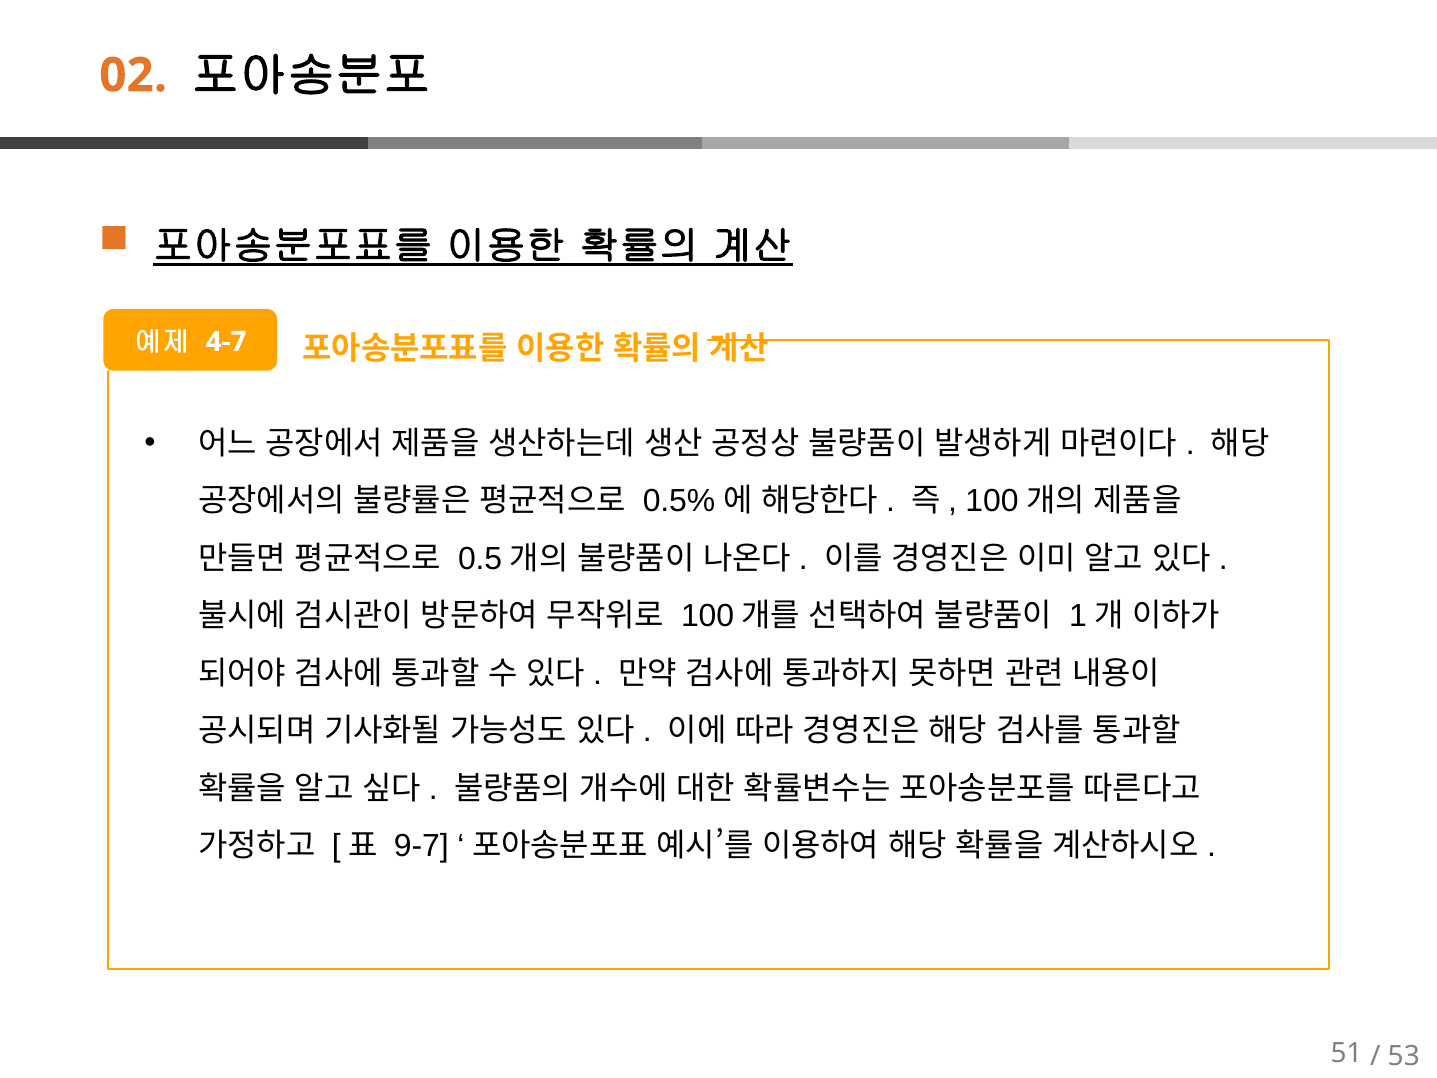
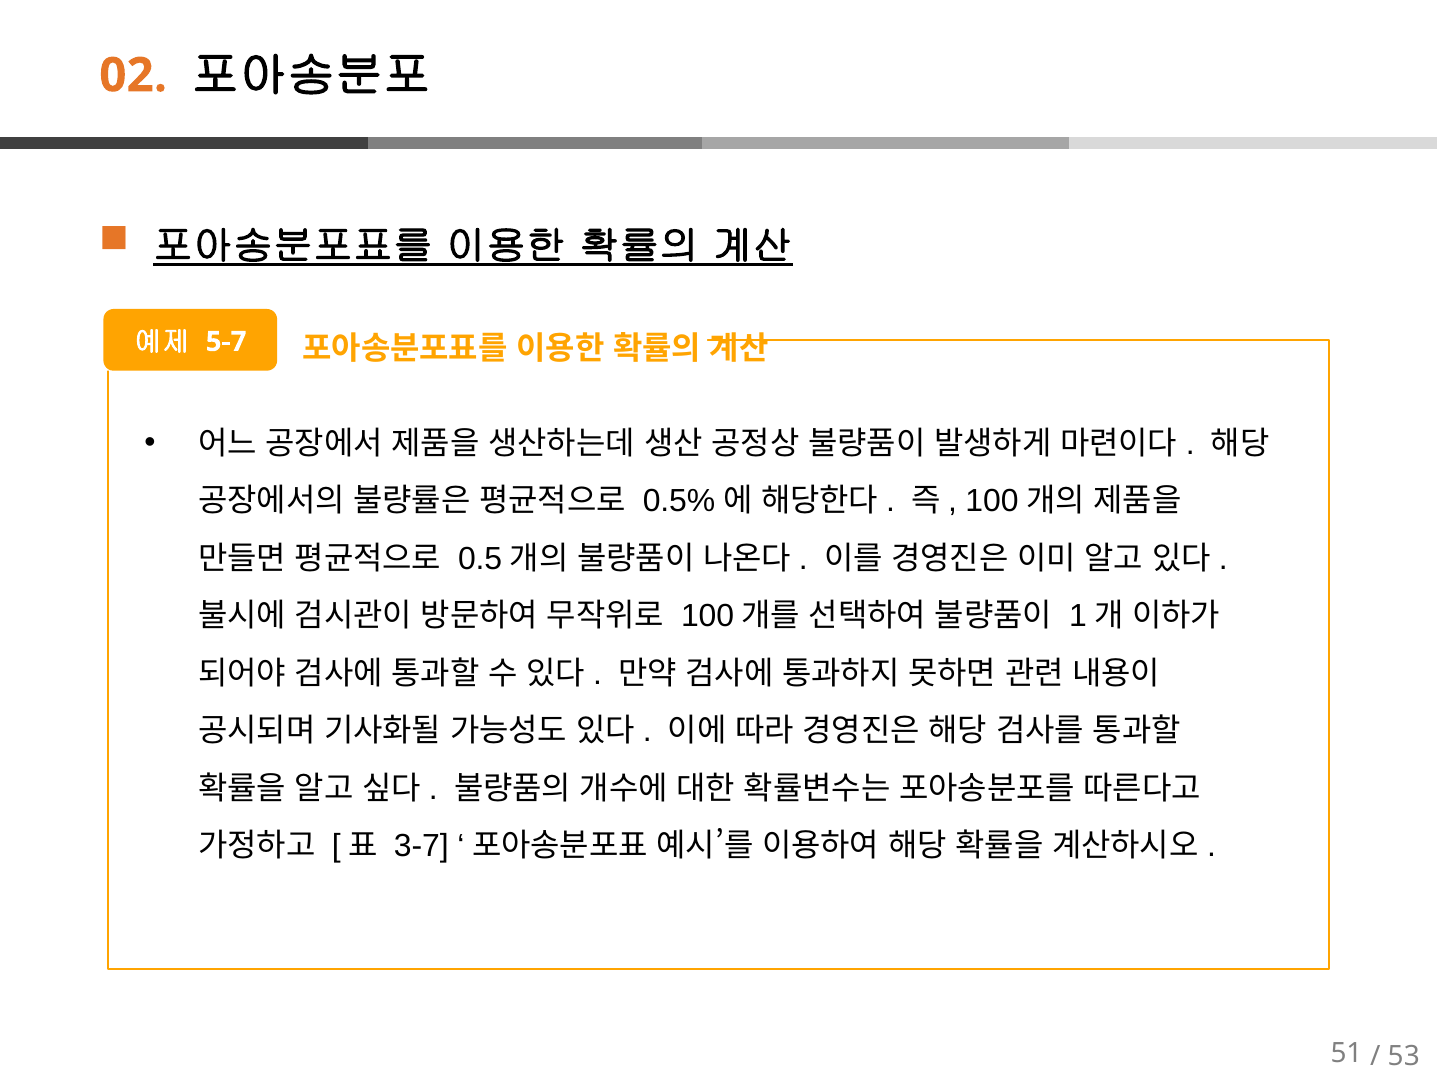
4-7: 4-7 -> 5-7
9-7: 9-7 -> 3-7
